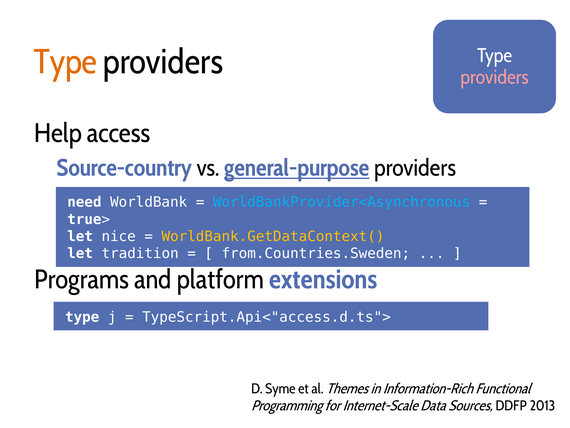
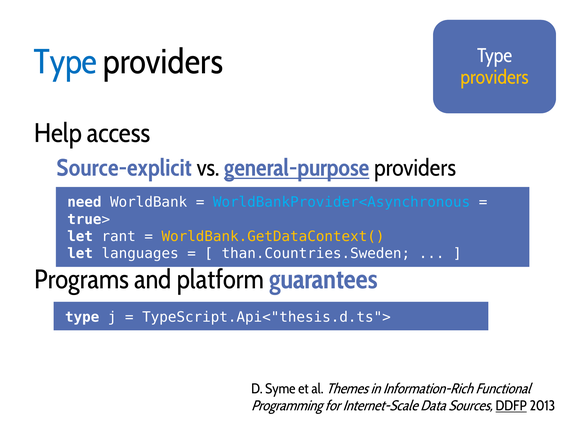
Type at (65, 62) colour: orange -> blue
providers at (495, 77) colour: pink -> yellow
Source-country: Source-country -> Source-explicit
nice: nice -> rant
tradition: tradition -> languages
from.Countries.Sweden: from.Countries.Sweden -> than.Countries.Sweden
extensions: extensions -> guarantees
TypeScript.Api<"access.d.ts">: TypeScript.Api<"access.d.ts"> -> TypeScript.Api<"thesis.d.ts">
DDFP underline: none -> present
